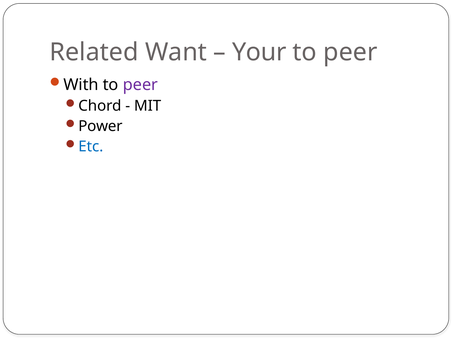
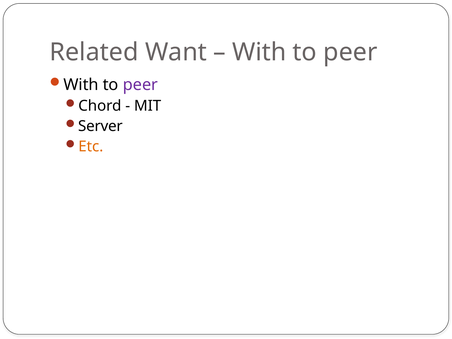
Your at (259, 52): Your -> With
Power: Power -> Server
Etc colour: blue -> orange
